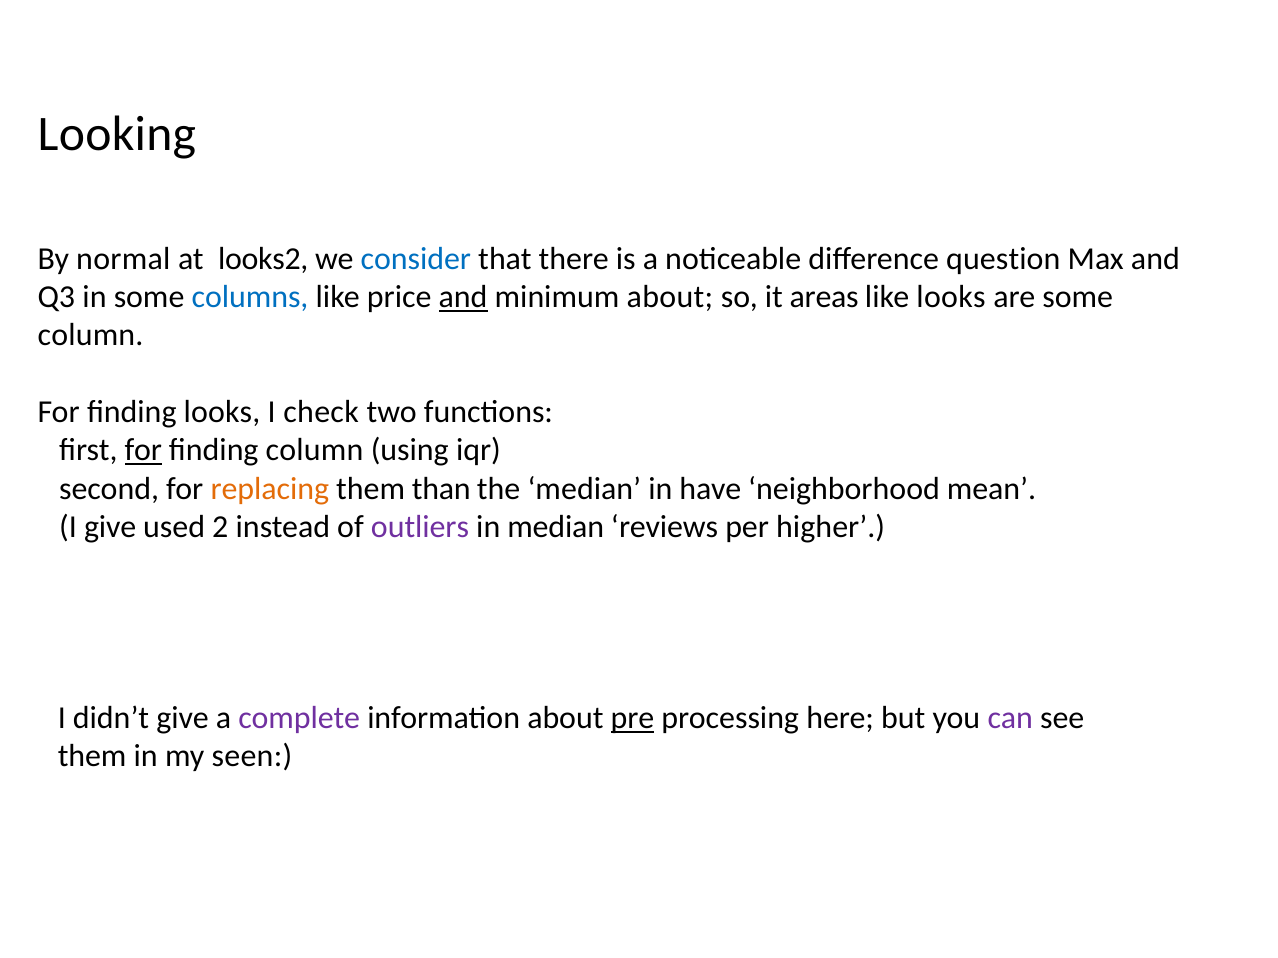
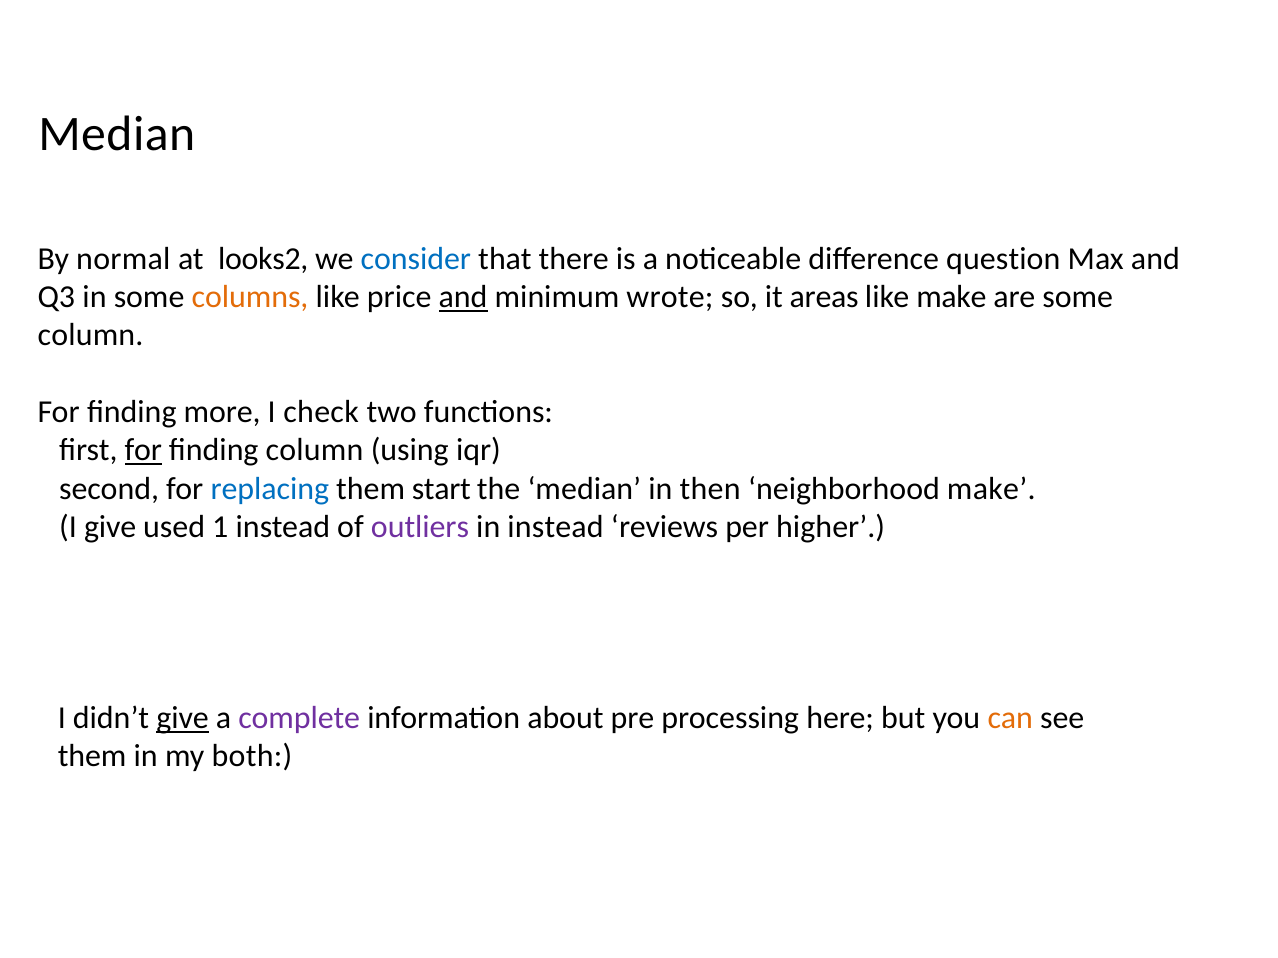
Looking at (117, 134): Looking -> Median
columns colour: blue -> orange
minimum about: about -> wrote
like looks: looks -> make
finding looks: looks -> more
replacing colour: orange -> blue
than: than -> start
have: have -> then
neighborhood mean: mean -> make
2: 2 -> 1
in median: median -> instead
give at (183, 718) underline: none -> present
pre underline: present -> none
can colour: purple -> orange
seen: seen -> both
